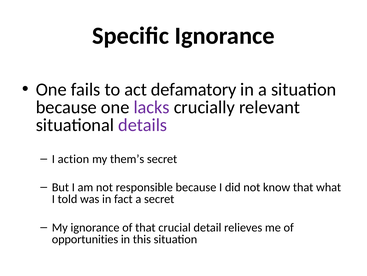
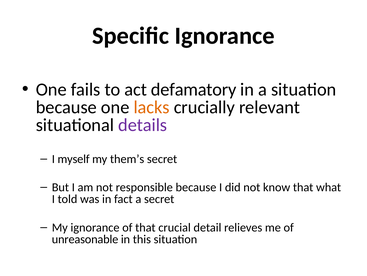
lacks colour: purple -> orange
action: action -> myself
opportunities: opportunities -> unreasonable
